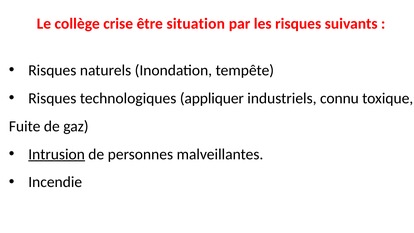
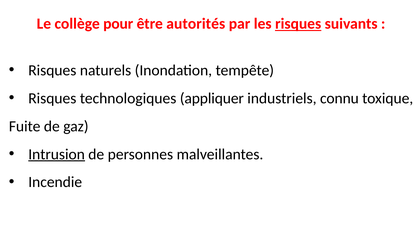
crise: crise -> pour
situation: situation -> autorités
risques at (298, 24) underline: none -> present
